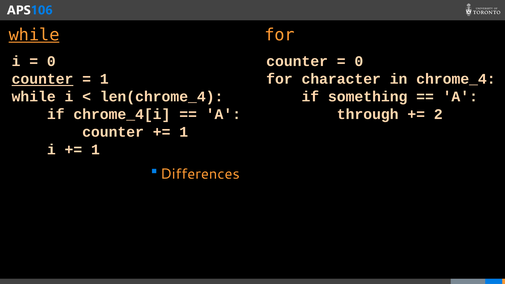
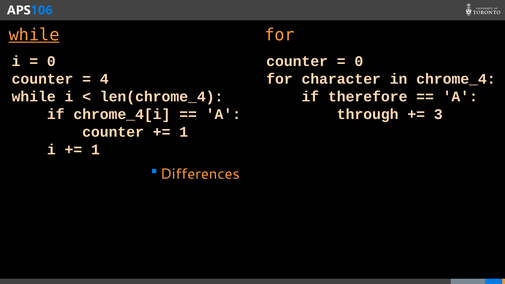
counter at (43, 79) underline: present -> none
1 at (104, 79): 1 -> 4
something: something -> therefore
2: 2 -> 3
